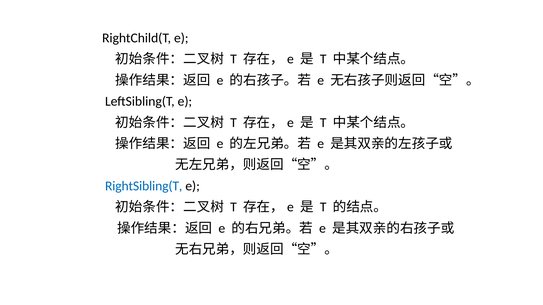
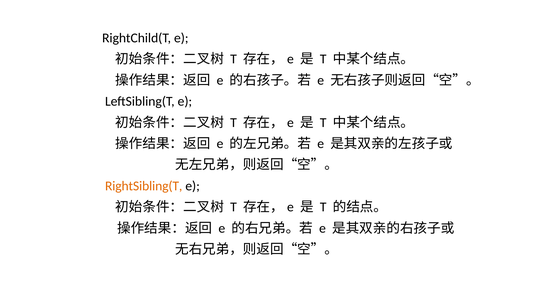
RightSibling(T colour: blue -> orange
